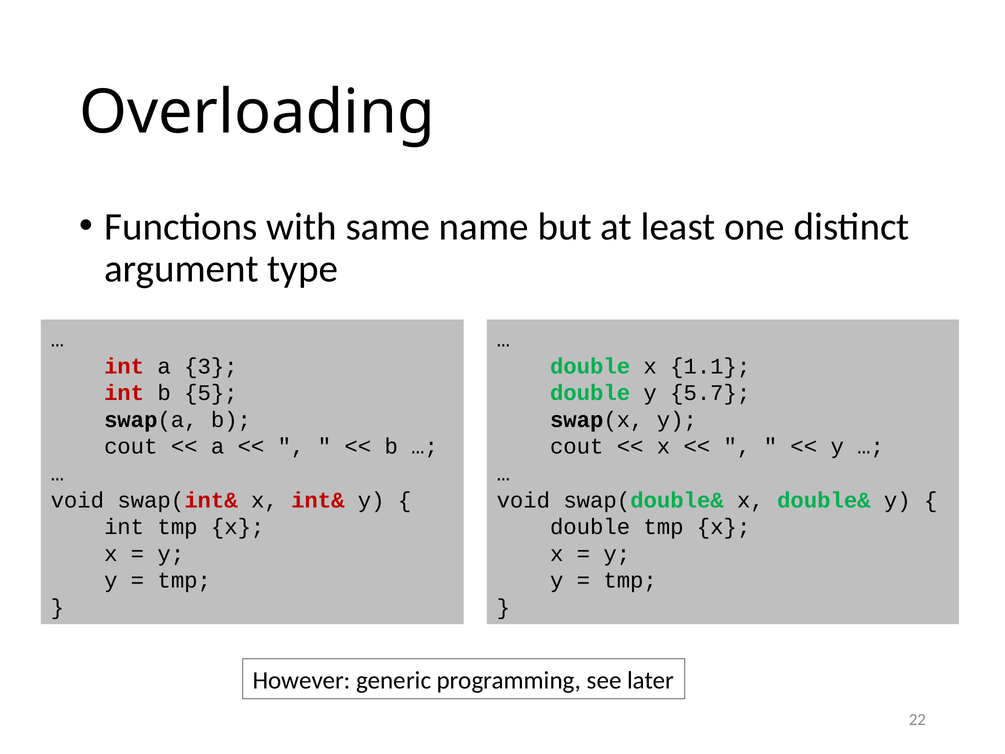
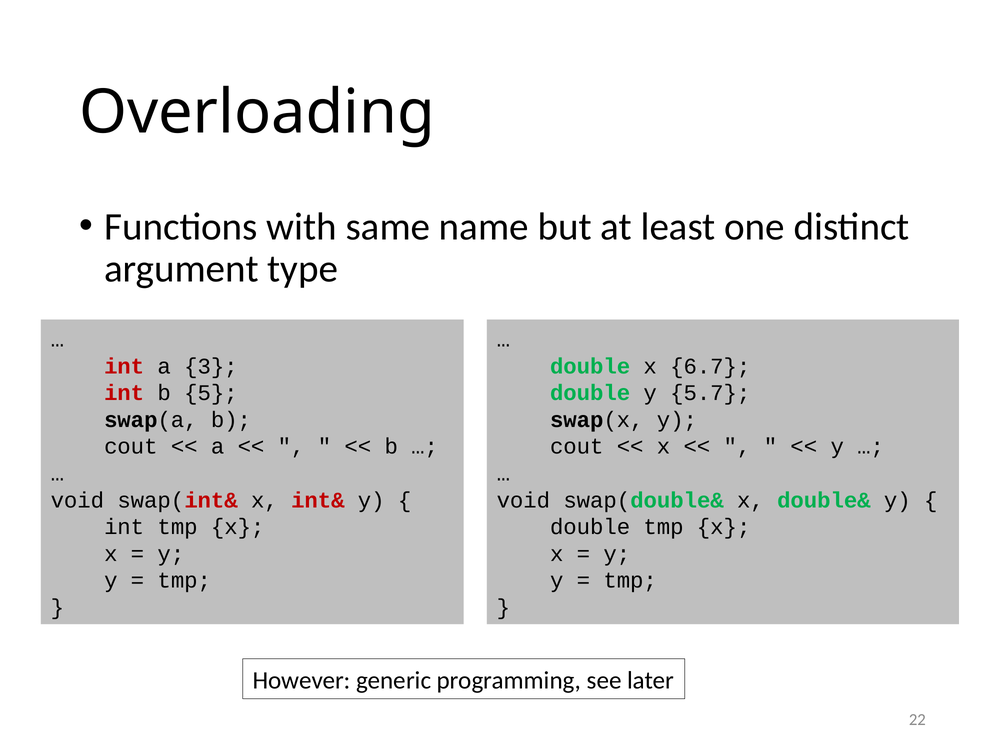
1.1: 1.1 -> 6.7
